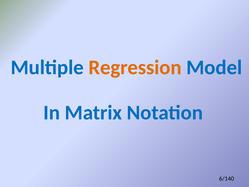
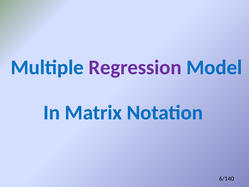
Regression colour: orange -> purple
